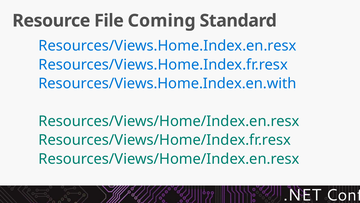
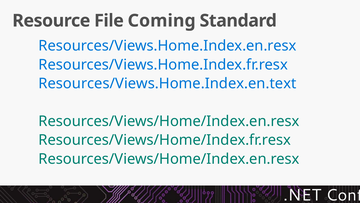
Resources/Views.Home.Index.en.with: Resources/Views.Home.Index.en.with -> Resources/Views.Home.Index.en.text
